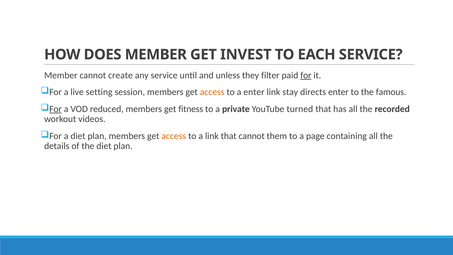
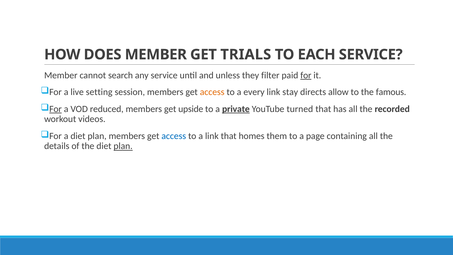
INVEST: INVEST -> TRIALS
create: create -> search
a enter: enter -> every
directs enter: enter -> allow
fitness: fitness -> upside
private underline: none -> present
access at (174, 136) colour: orange -> blue
that cannot: cannot -> homes
plan at (123, 146) underline: none -> present
